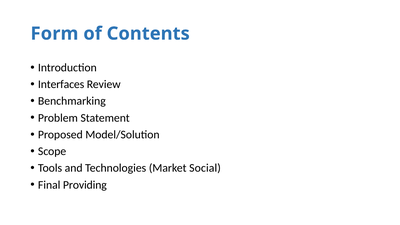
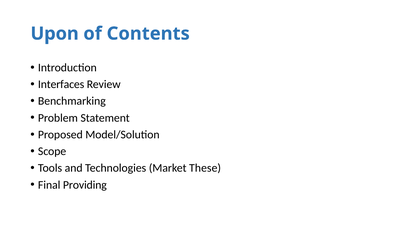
Form: Form -> Upon
Social: Social -> These
